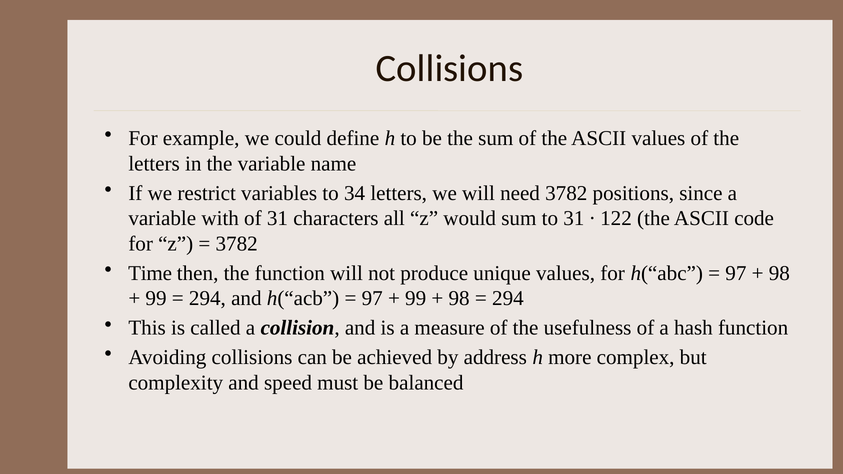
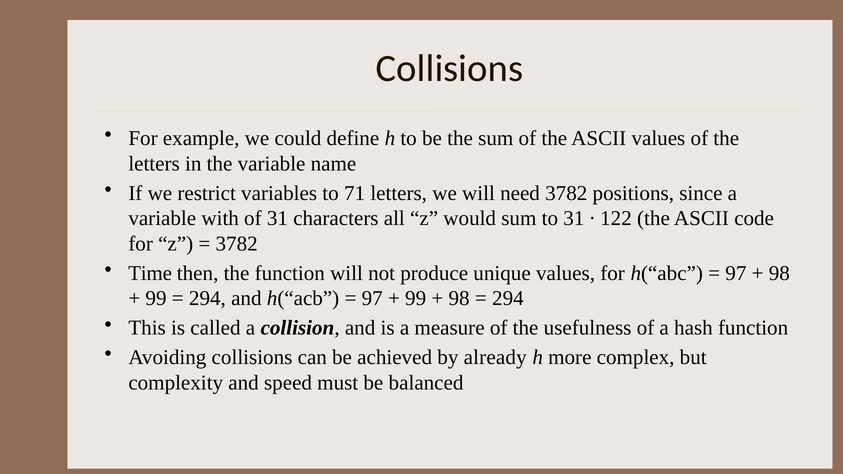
34: 34 -> 71
address: address -> already
